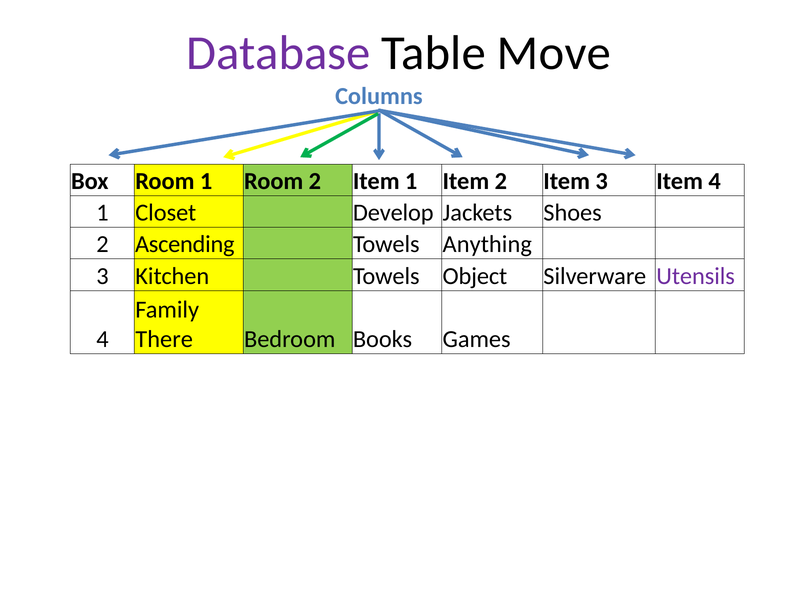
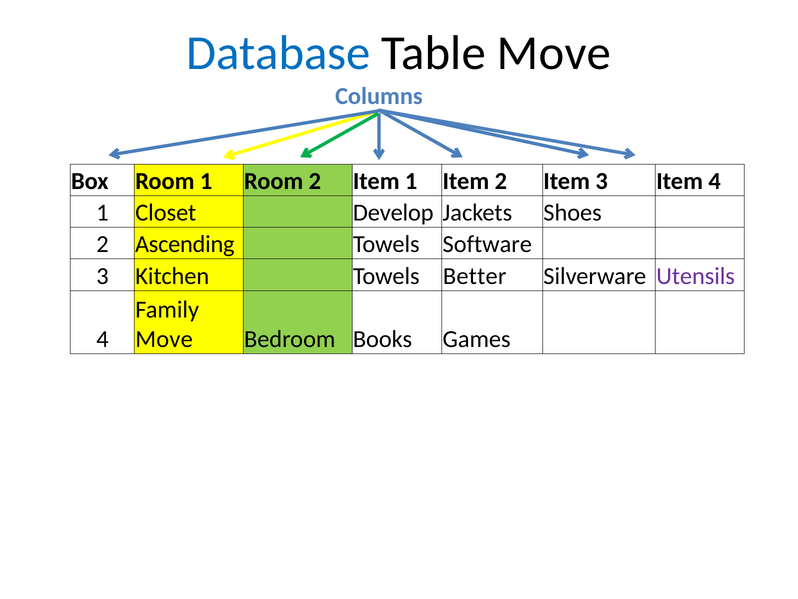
Database colour: purple -> blue
Anything: Anything -> Software
Object: Object -> Better
There at (164, 339): There -> Move
